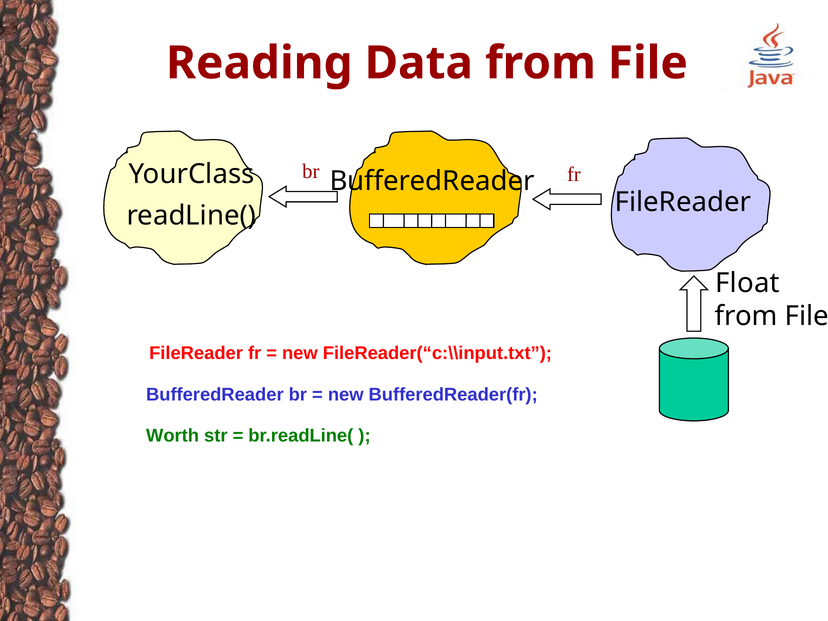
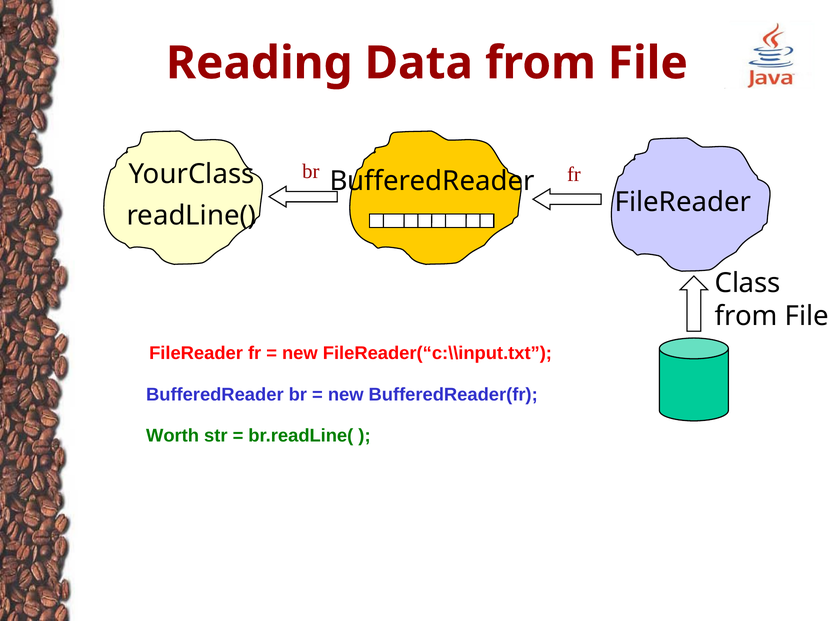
Float: Float -> Class
